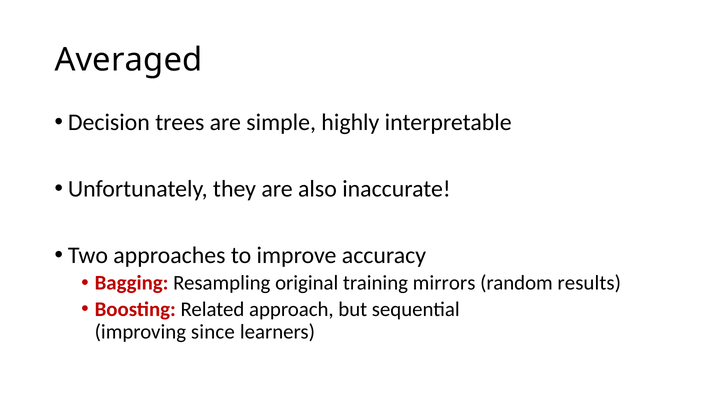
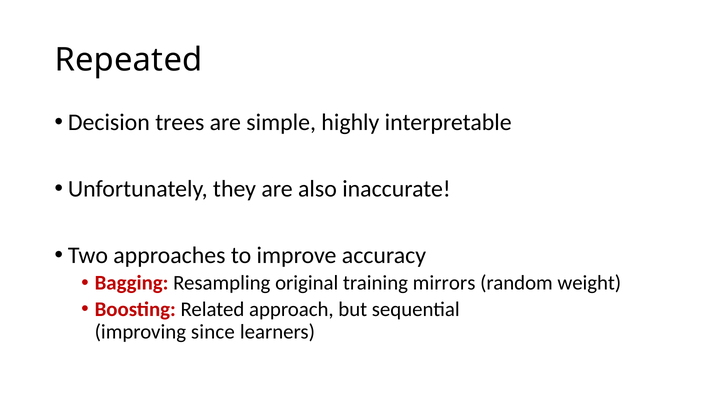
Averaged: Averaged -> Repeated
results: results -> weight
